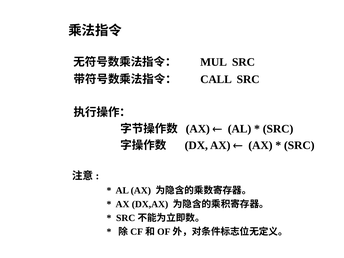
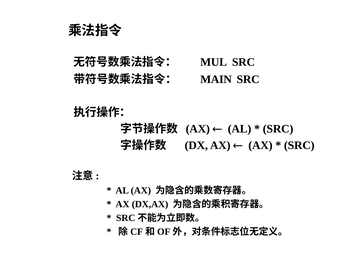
CALL: CALL -> MAIN
